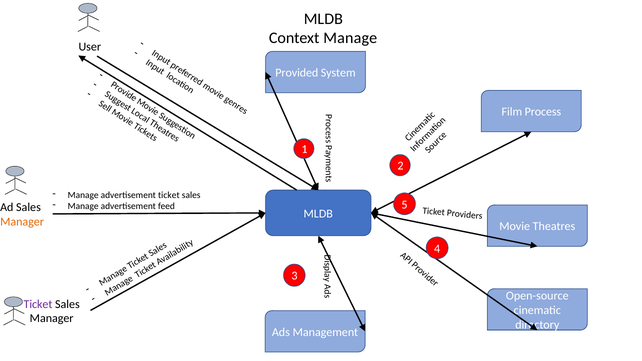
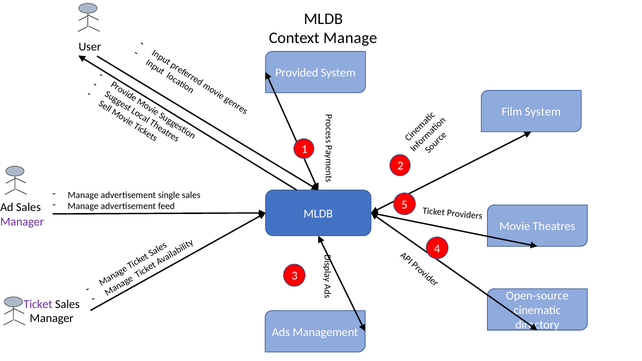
Film Process: Process -> System
advertisement ticket: ticket -> single
Manager at (22, 222) colour: orange -> purple
